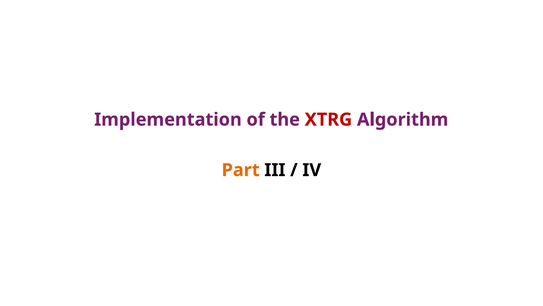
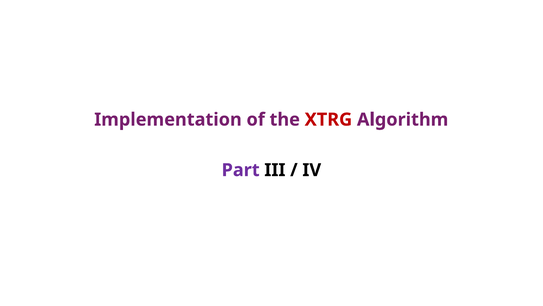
Part colour: orange -> purple
